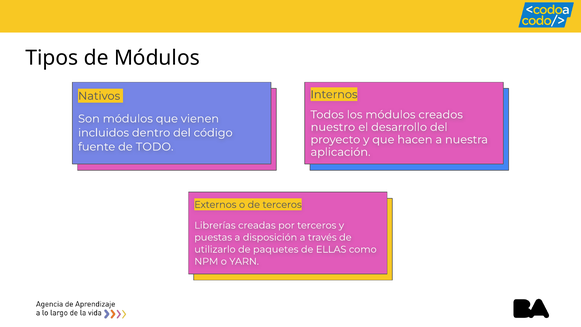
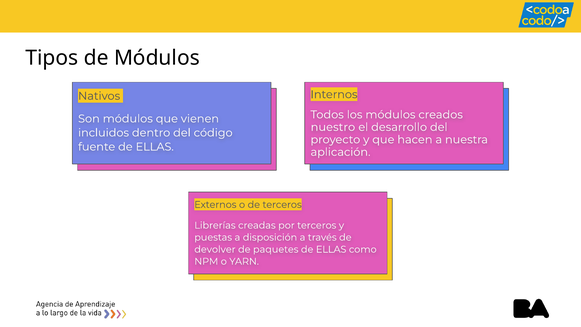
fuente de TODO: TODO -> ELLAS
utilizarlo: utilizarlo -> devolver
